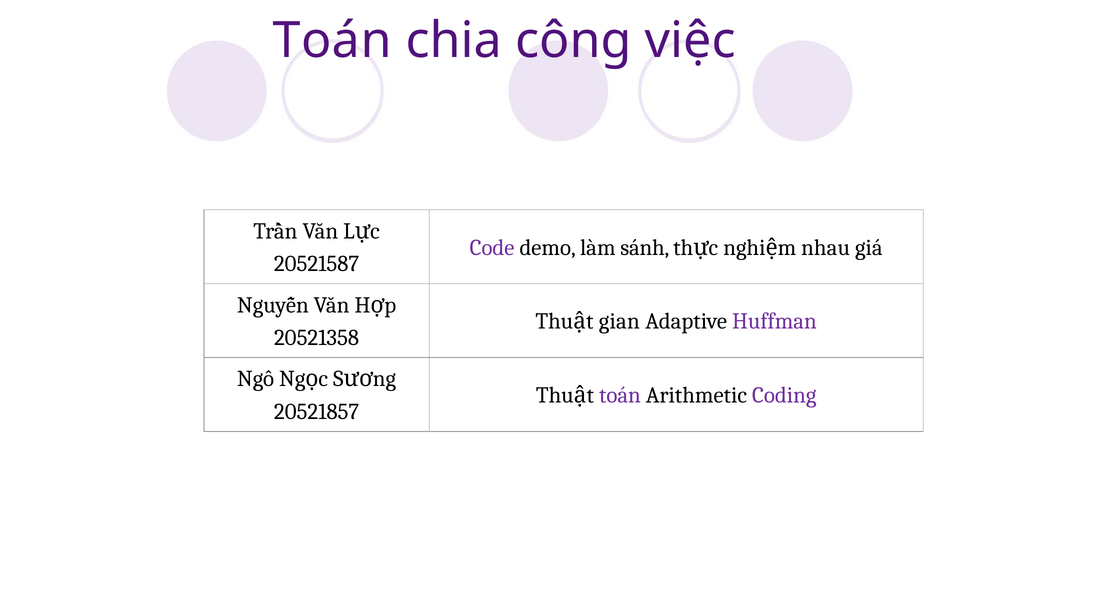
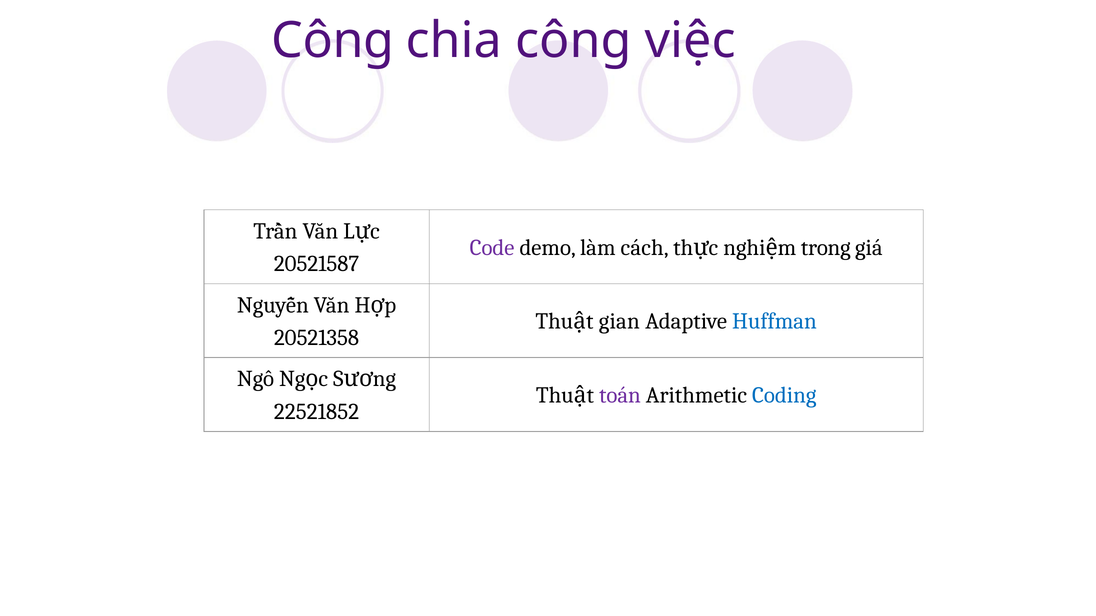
Toán at (332, 41): Toán -> Công
sánh: sánh -> cách
nhau: nhau -> trong
Huffman colour: purple -> blue
Coding colour: purple -> blue
20521857: 20521857 -> 22521852
